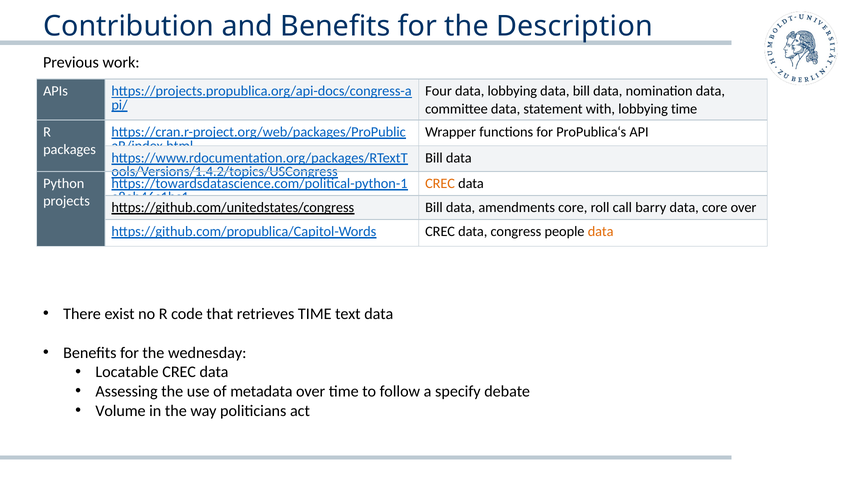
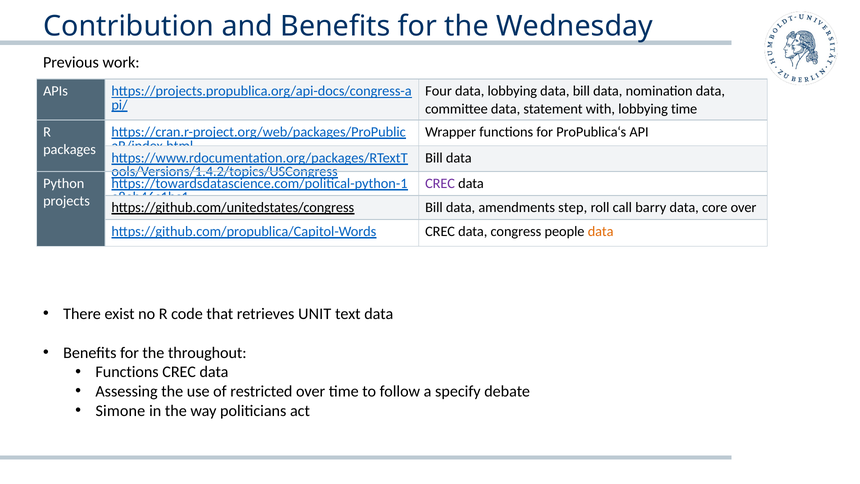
Description: Description -> Wednesday
CREC at (440, 183) colour: orange -> purple
amendments core: core -> step
retrieves TIME: TIME -> UNIT
wednesday: wednesday -> throughout
Locatable at (127, 372): Locatable -> Functions
metadata: metadata -> restricted
Volume: Volume -> Simone
